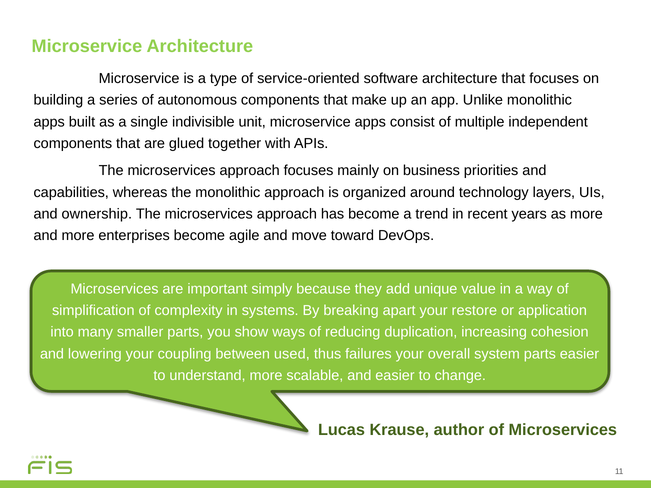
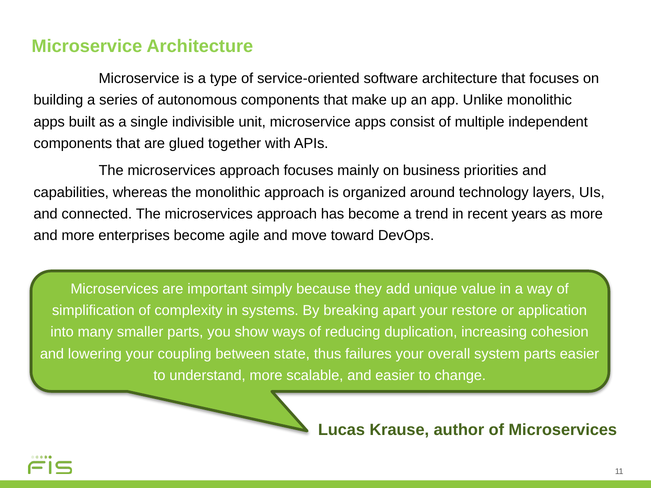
ownership: ownership -> connected
used: used -> state
